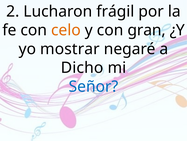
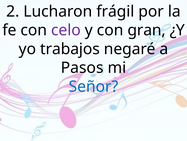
celo colour: orange -> purple
mostrar: mostrar -> trabajos
Dicho: Dicho -> Pasos
